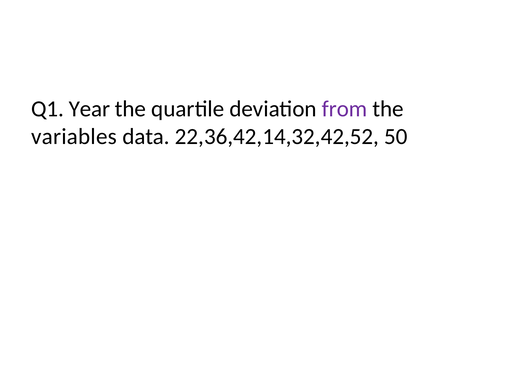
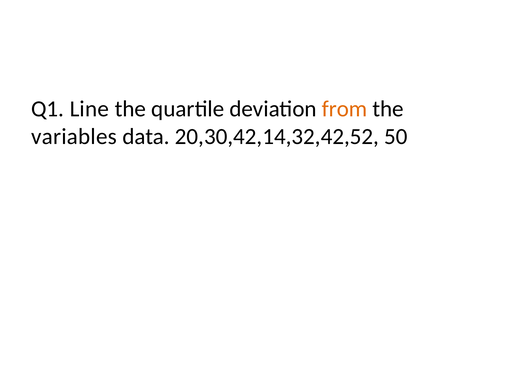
Year: Year -> Line
from colour: purple -> orange
22,36,42,14,32,42,52: 22,36,42,14,32,42,52 -> 20,30,42,14,32,42,52
